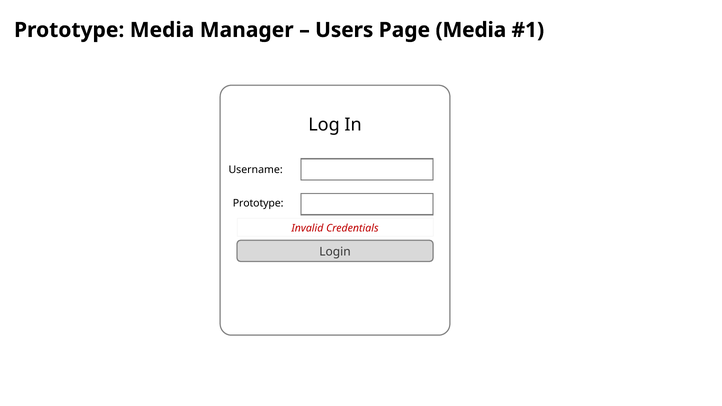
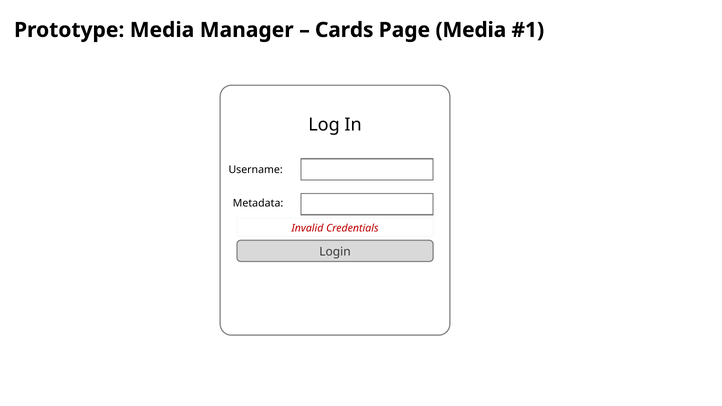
Users: Users -> Cards
Prototype at (258, 203): Prototype -> Metadata
